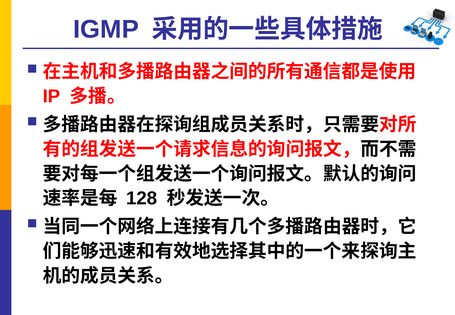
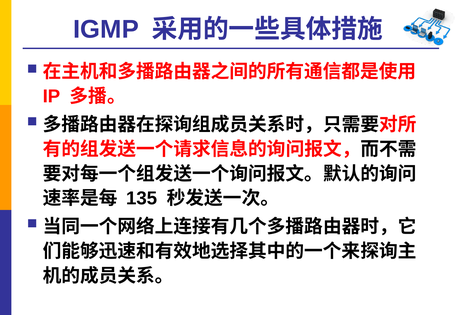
128: 128 -> 135
